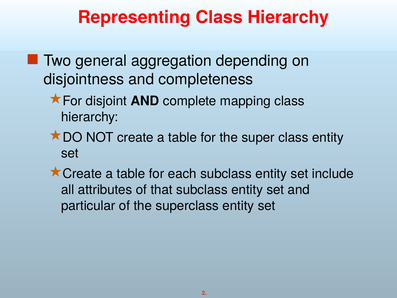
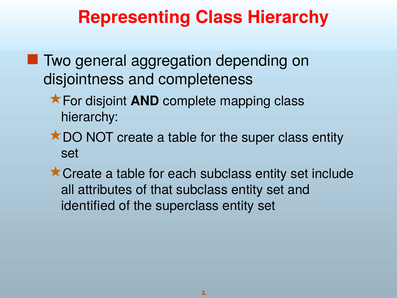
particular: particular -> identified
